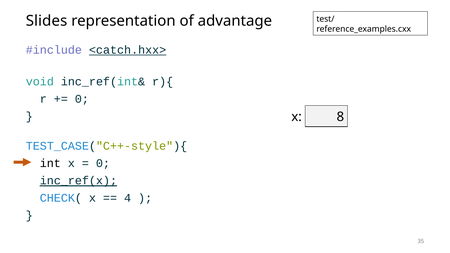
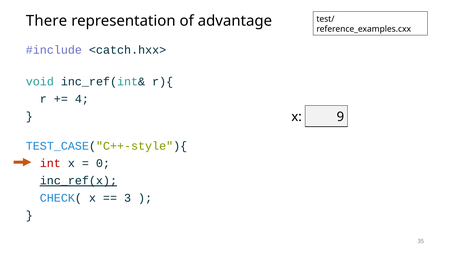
Slides: Slides -> There
<catch.hxx> underline: present -> none
0 at (82, 99): 0 -> 4
8: 8 -> 9
int colour: black -> red
4: 4 -> 3
